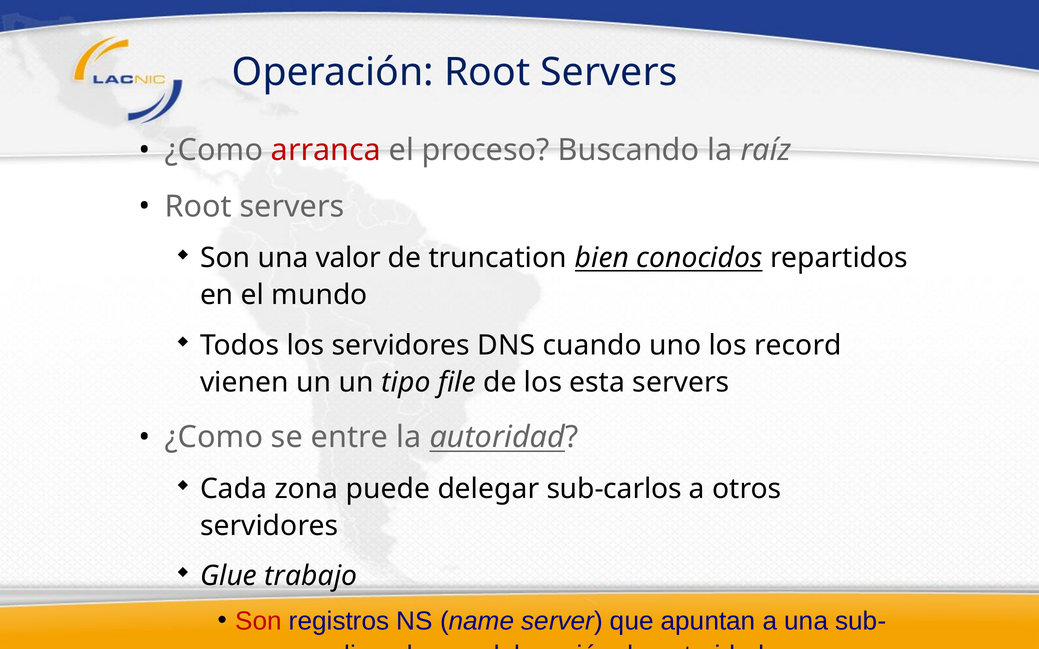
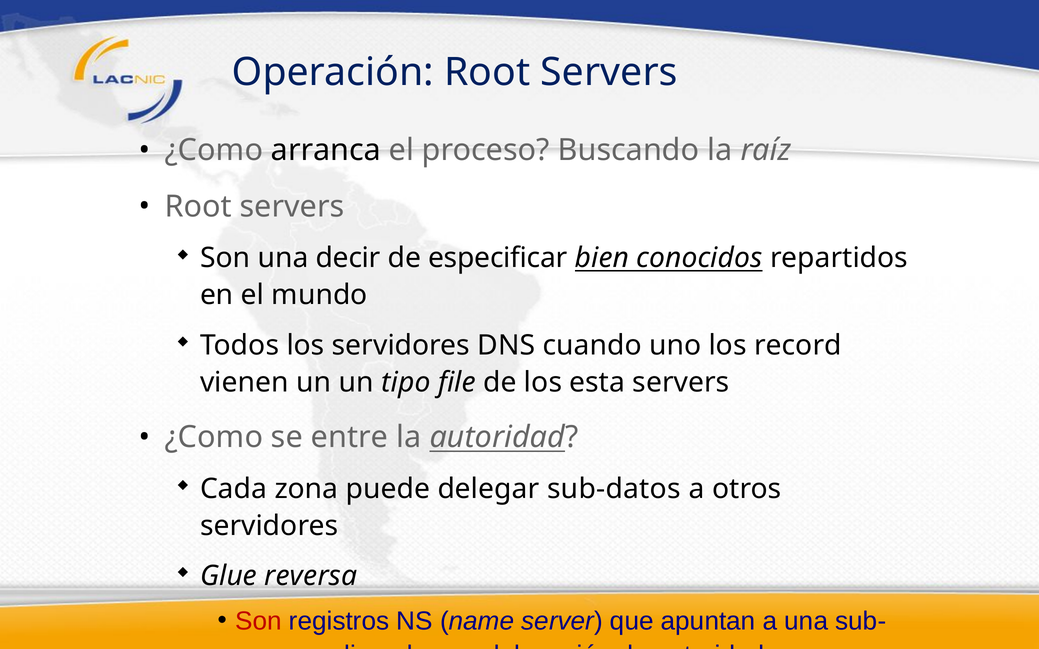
arranca colour: red -> black
valor: valor -> decir
truncation: truncation -> especificar
sub-carlos: sub-carlos -> sub-datos
trabajo: trabajo -> reversa
